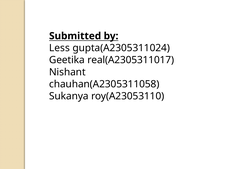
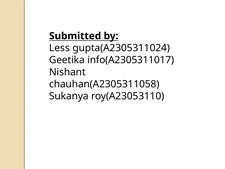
real(A2305311017: real(A2305311017 -> info(A2305311017
